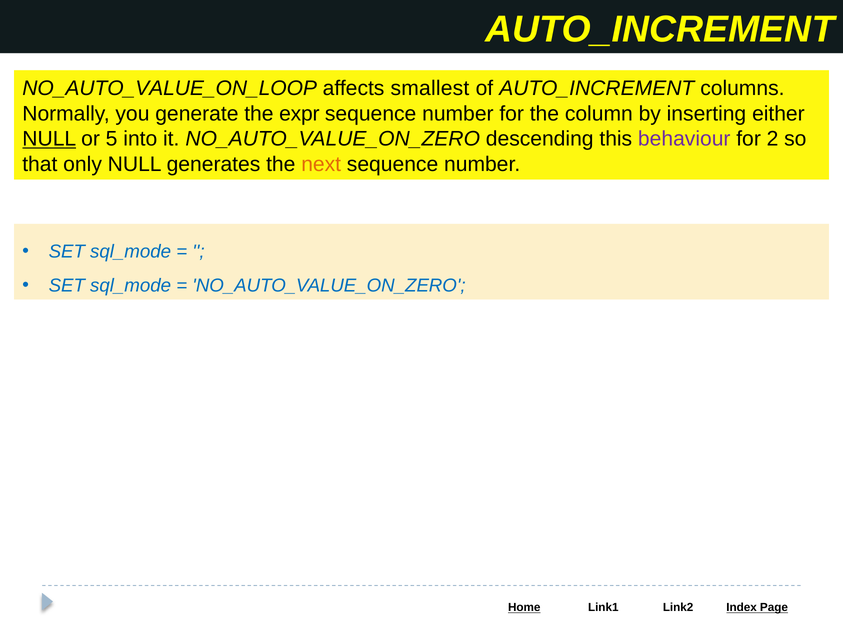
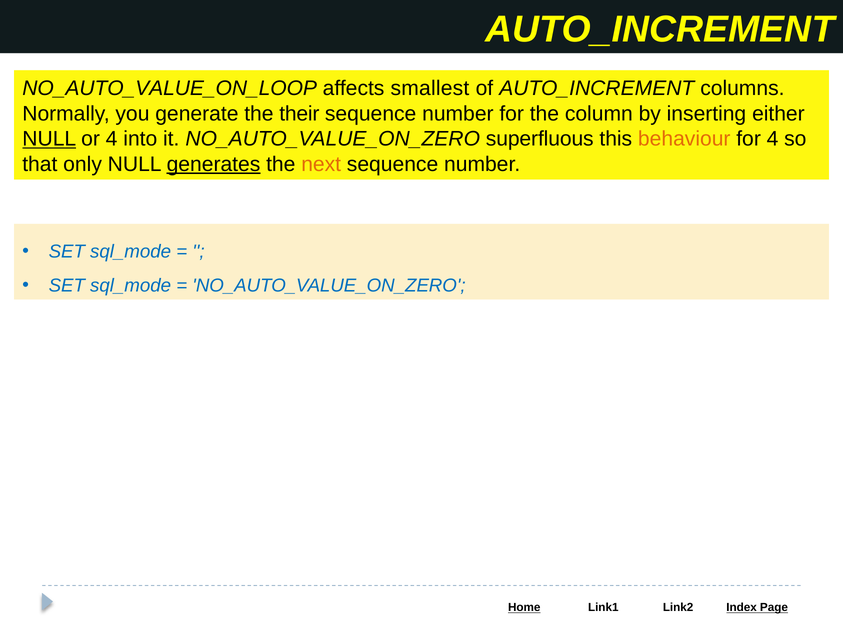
expr: expr -> their
or 5: 5 -> 4
descending: descending -> superfluous
behaviour colour: purple -> orange
for 2: 2 -> 4
generates underline: none -> present
